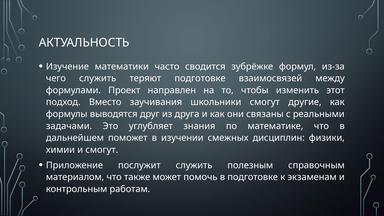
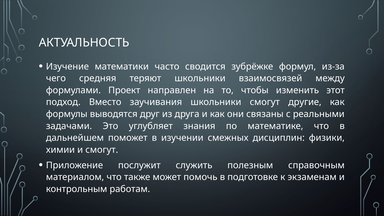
чего служить: служить -> средняя
теряют подготовке: подготовке -> школьники
